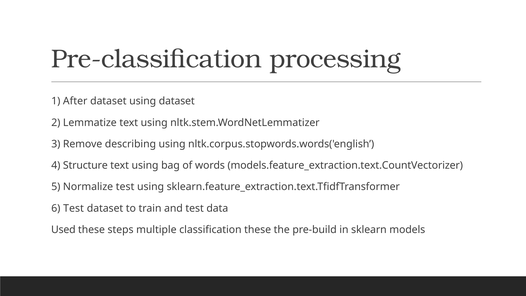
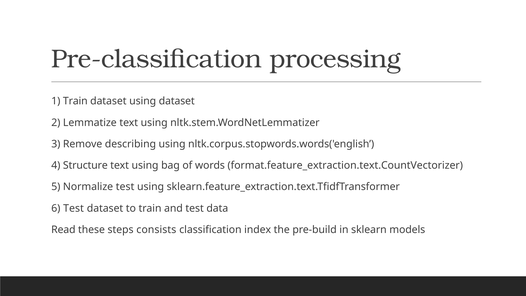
1 After: After -> Train
models.feature_extraction.text.CountVectorizer: models.feature_extraction.text.CountVectorizer -> format.feature_extraction.text.CountVectorizer
Used: Used -> Read
multiple: multiple -> consists
classification these: these -> index
